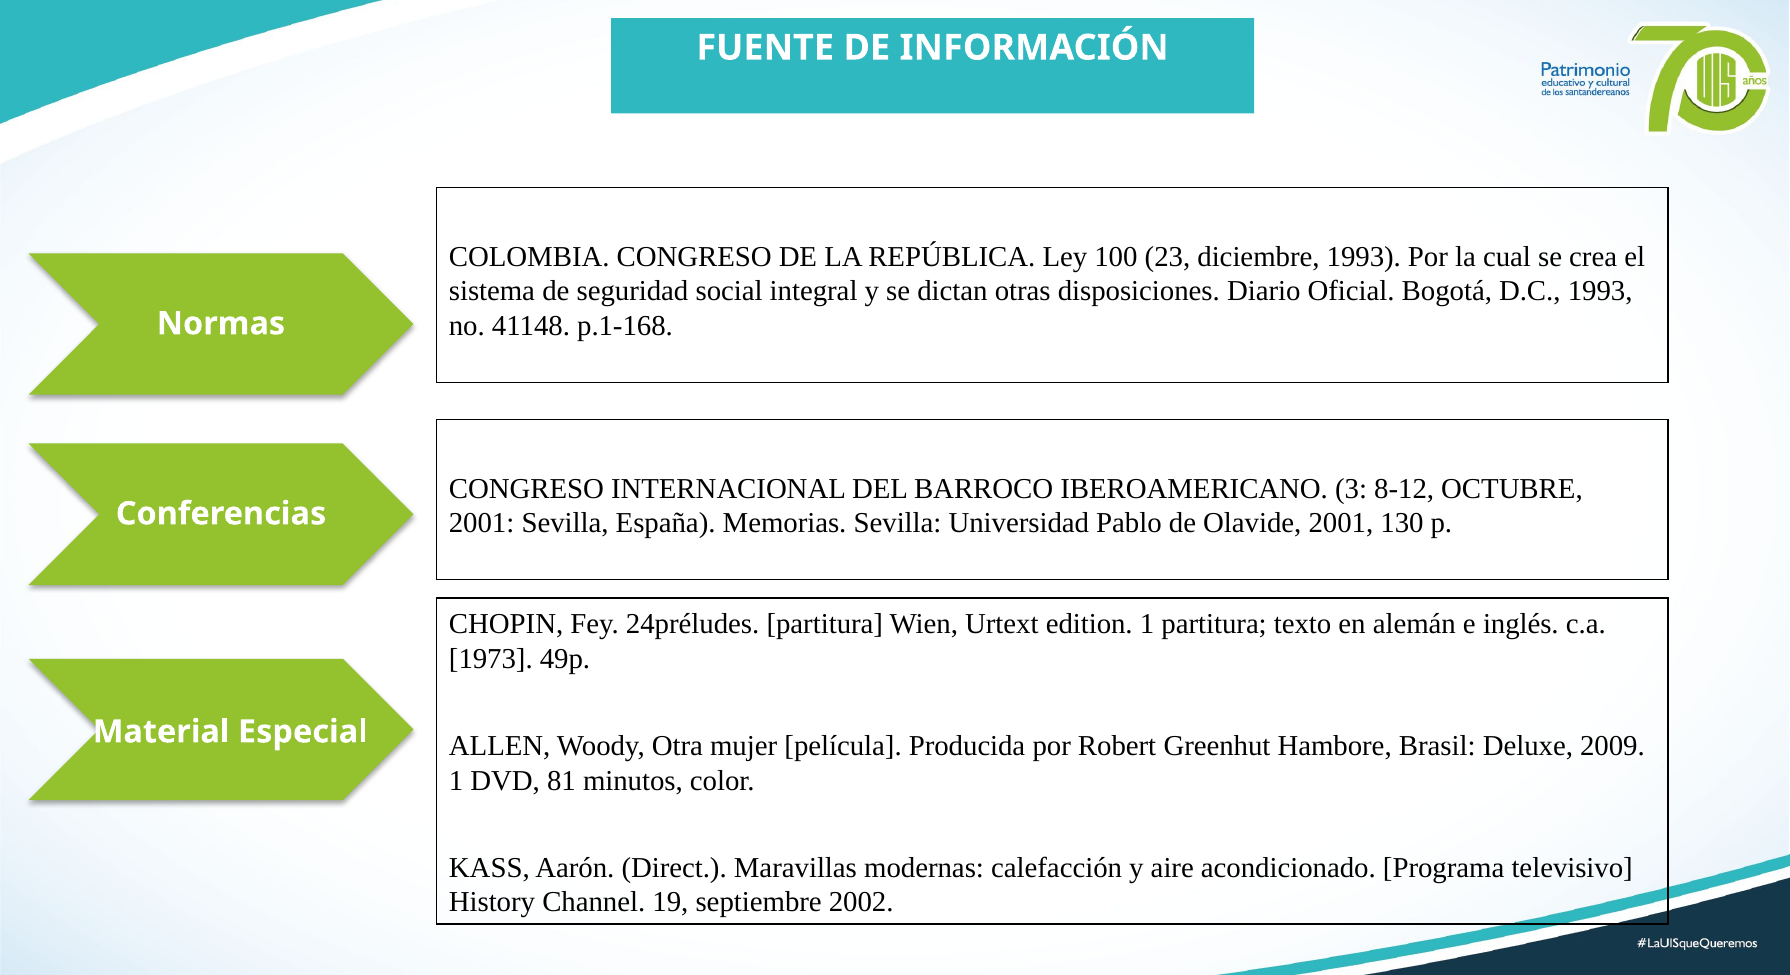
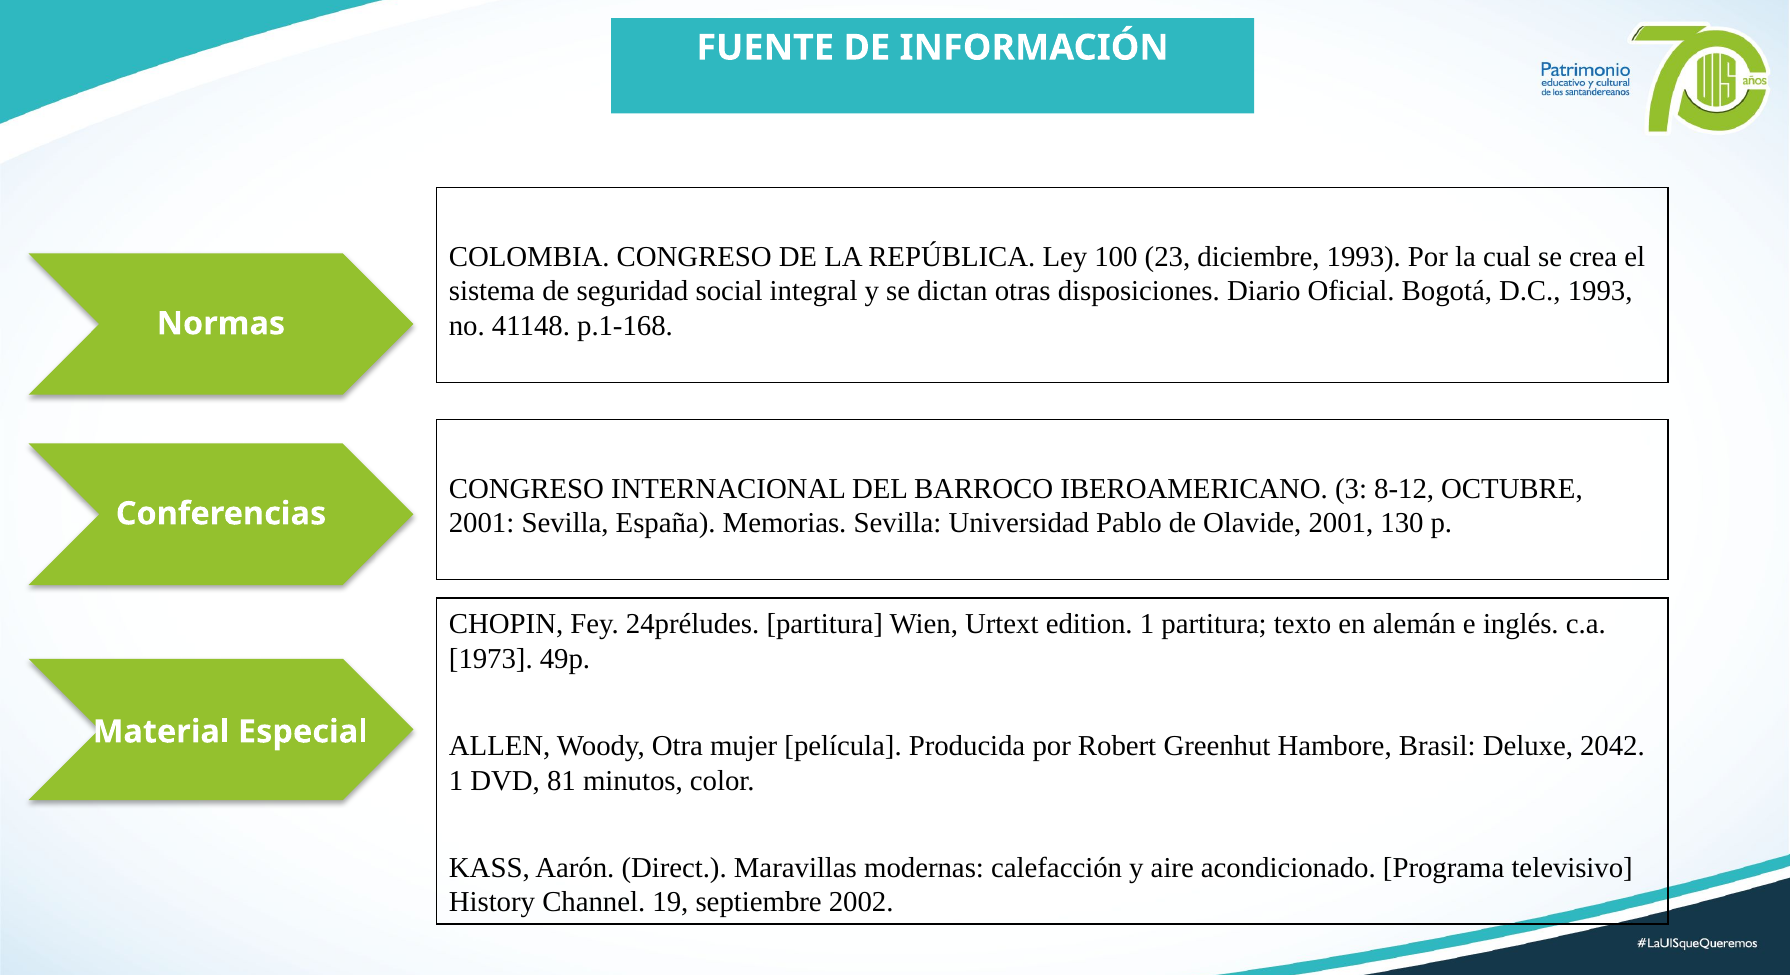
2009: 2009 -> 2042
